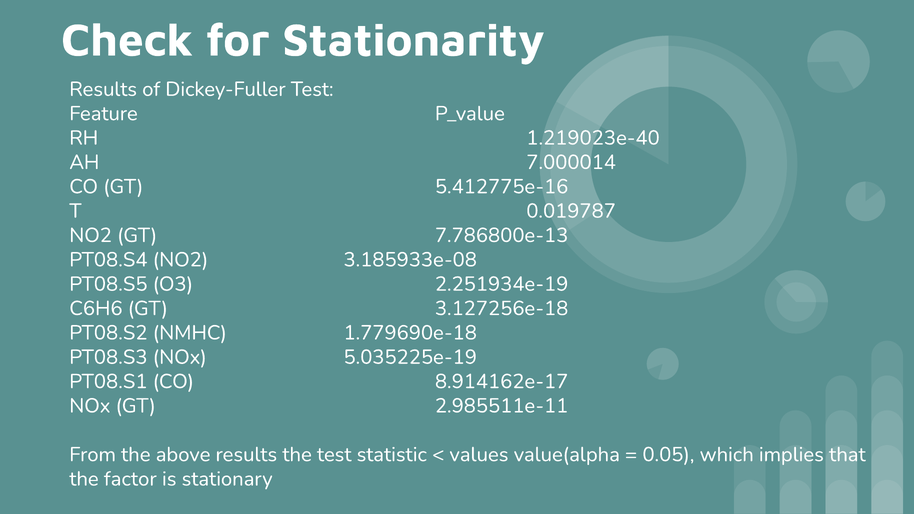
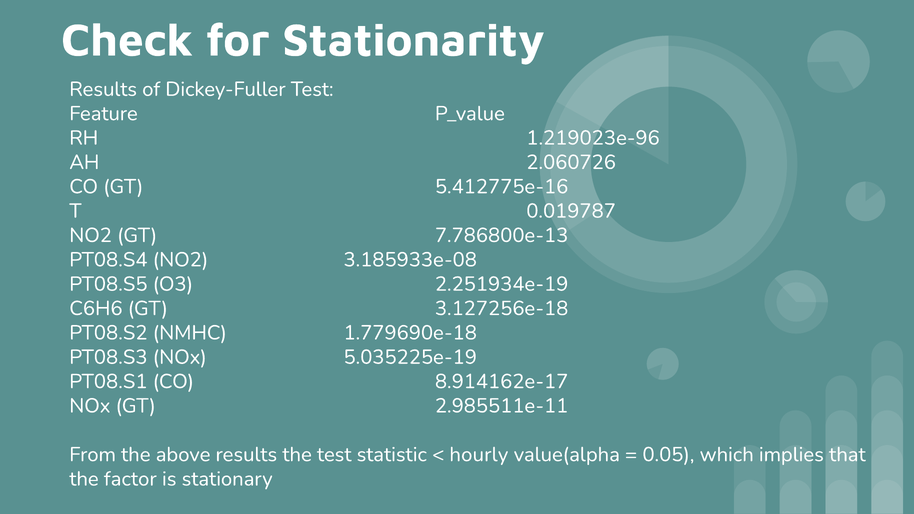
1.219023e-40: 1.219023e-40 -> 1.219023e-96
7.000014: 7.000014 -> 2.060726
values: values -> hourly
